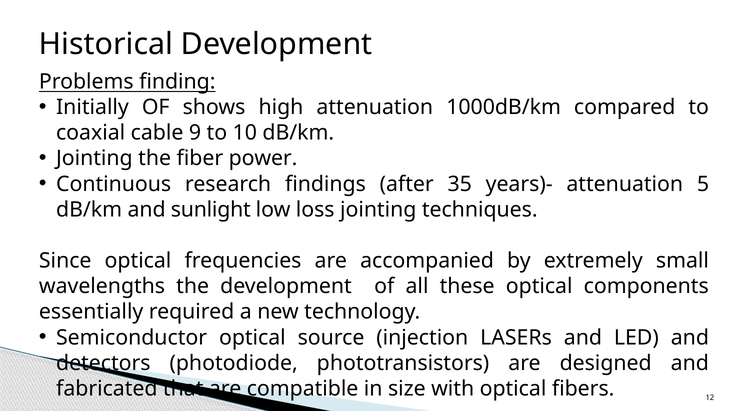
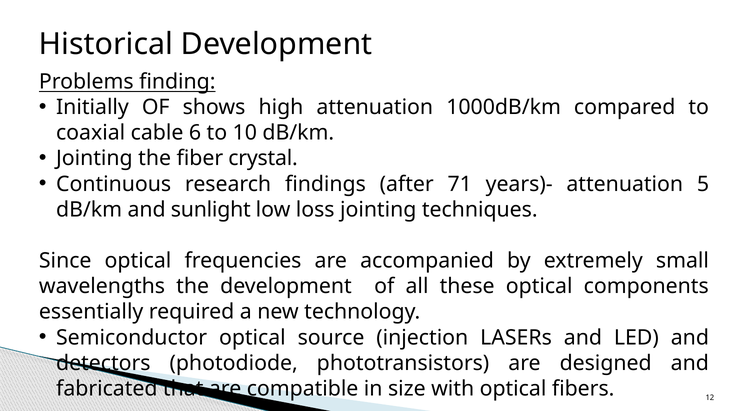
9: 9 -> 6
power: power -> crystal
35: 35 -> 71
